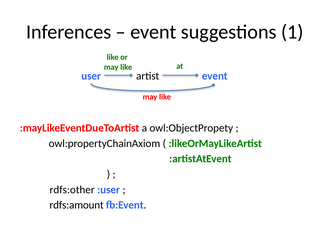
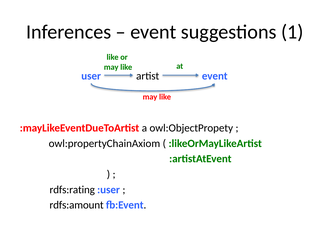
rdfs:other: rdfs:other -> rdfs:rating
